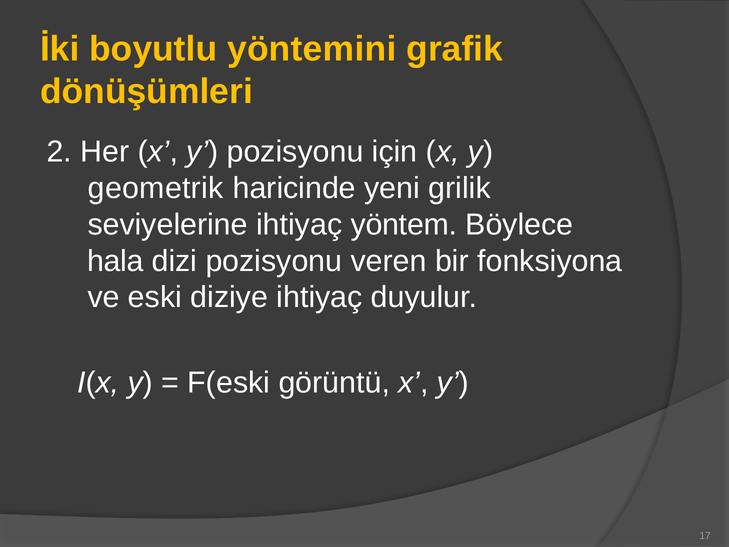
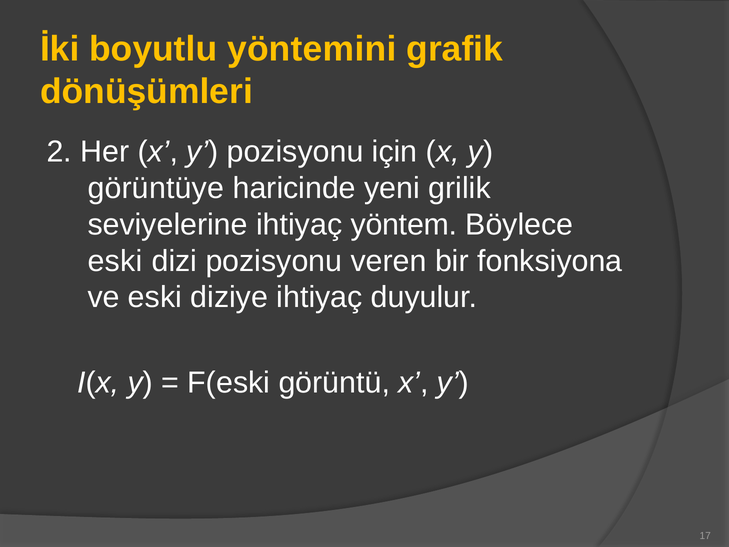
geometrik: geometrik -> görüntüye
hala at (116, 261): hala -> eski
